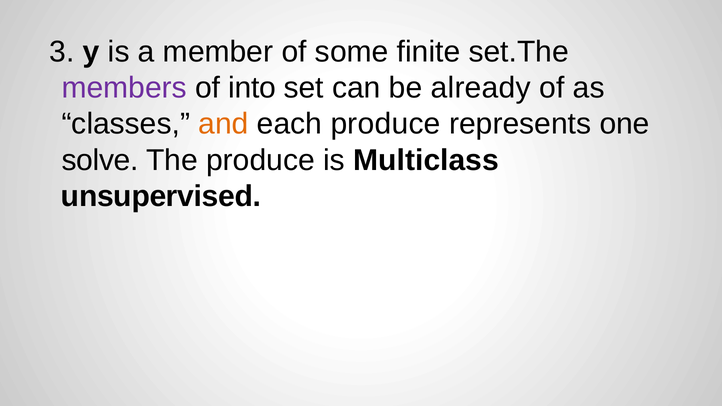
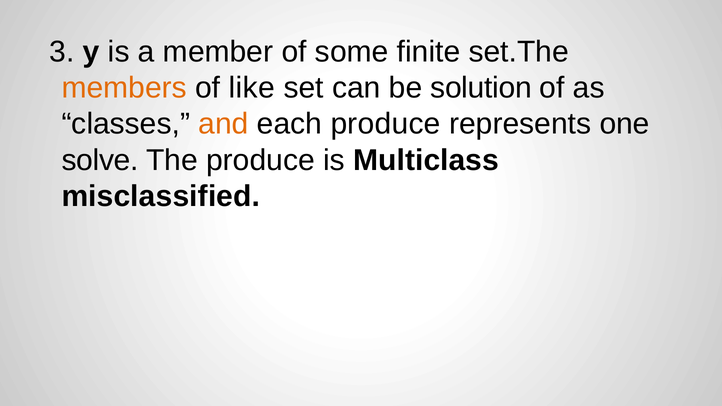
members colour: purple -> orange
into: into -> like
already: already -> solution
unsupervised: unsupervised -> misclassified
